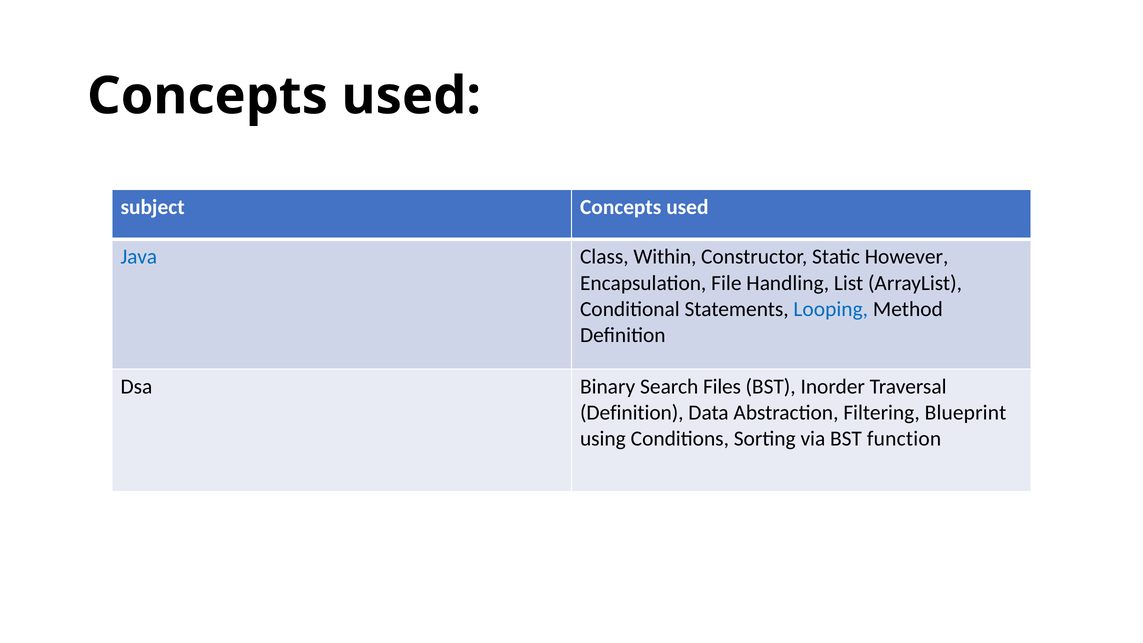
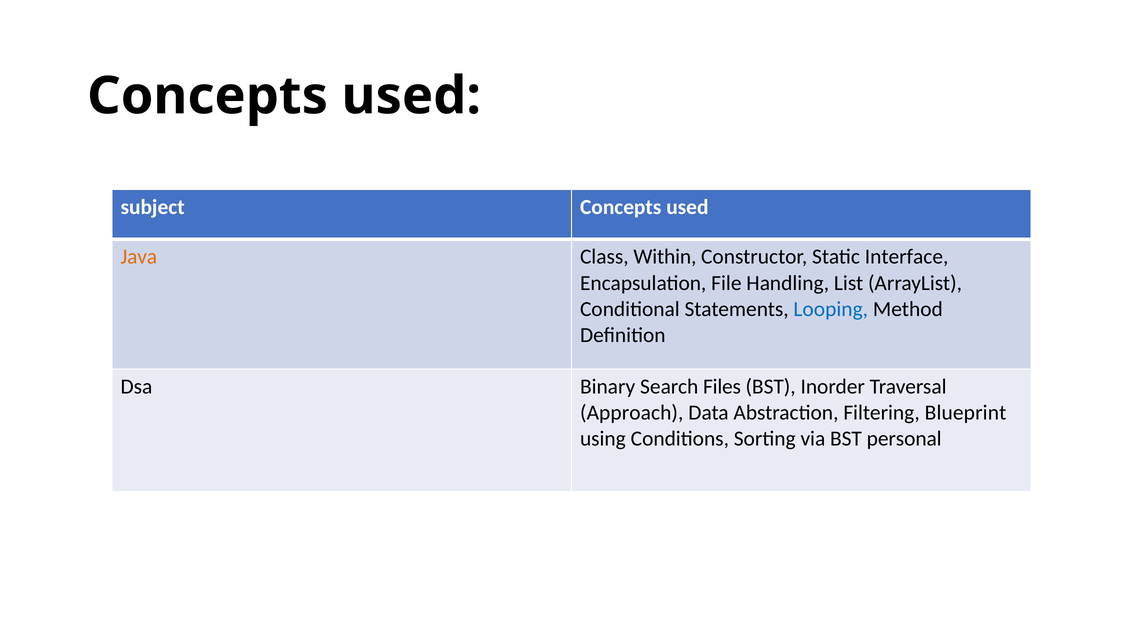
Java colour: blue -> orange
However: However -> Interface
Definition at (632, 413): Definition -> Approach
function: function -> personal
